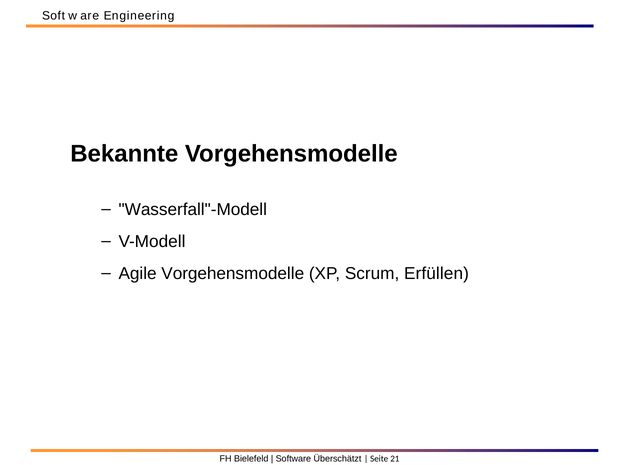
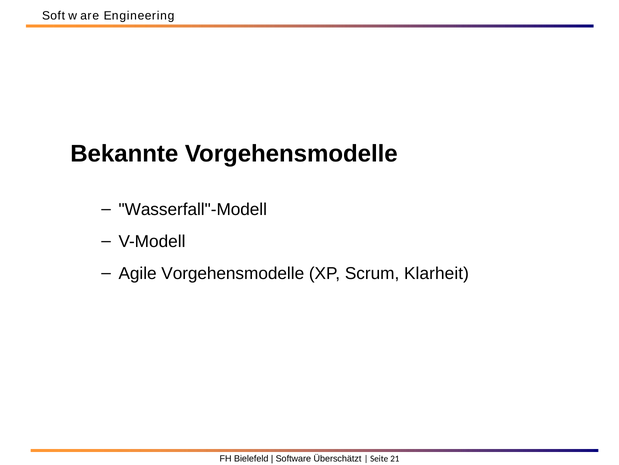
Erfüllen: Erfüllen -> Klarheit
